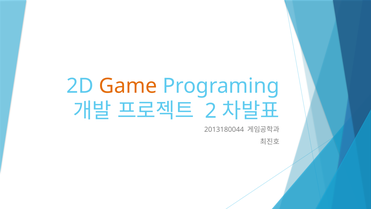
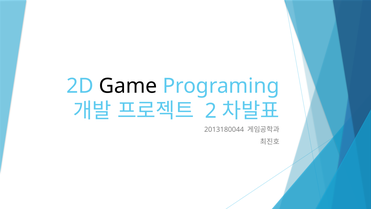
Game colour: orange -> black
